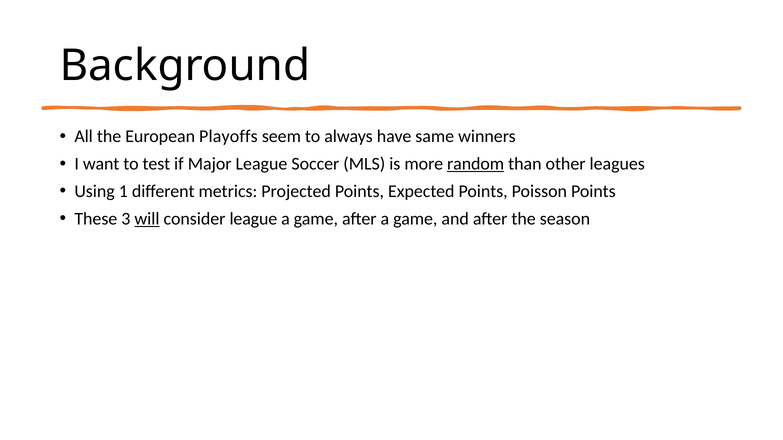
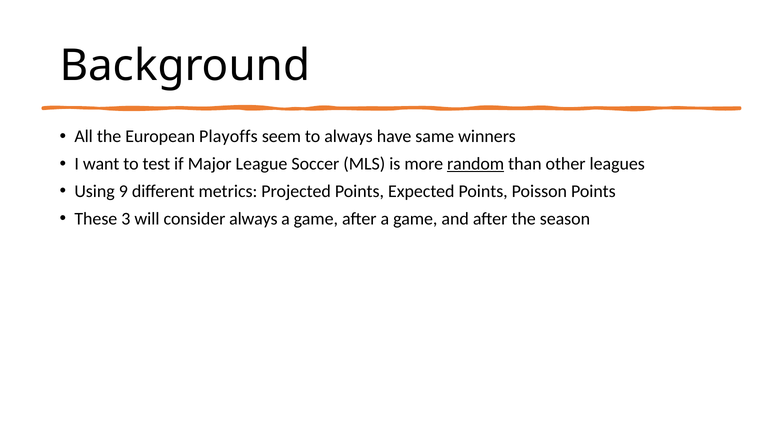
1: 1 -> 9
will underline: present -> none
consider league: league -> always
